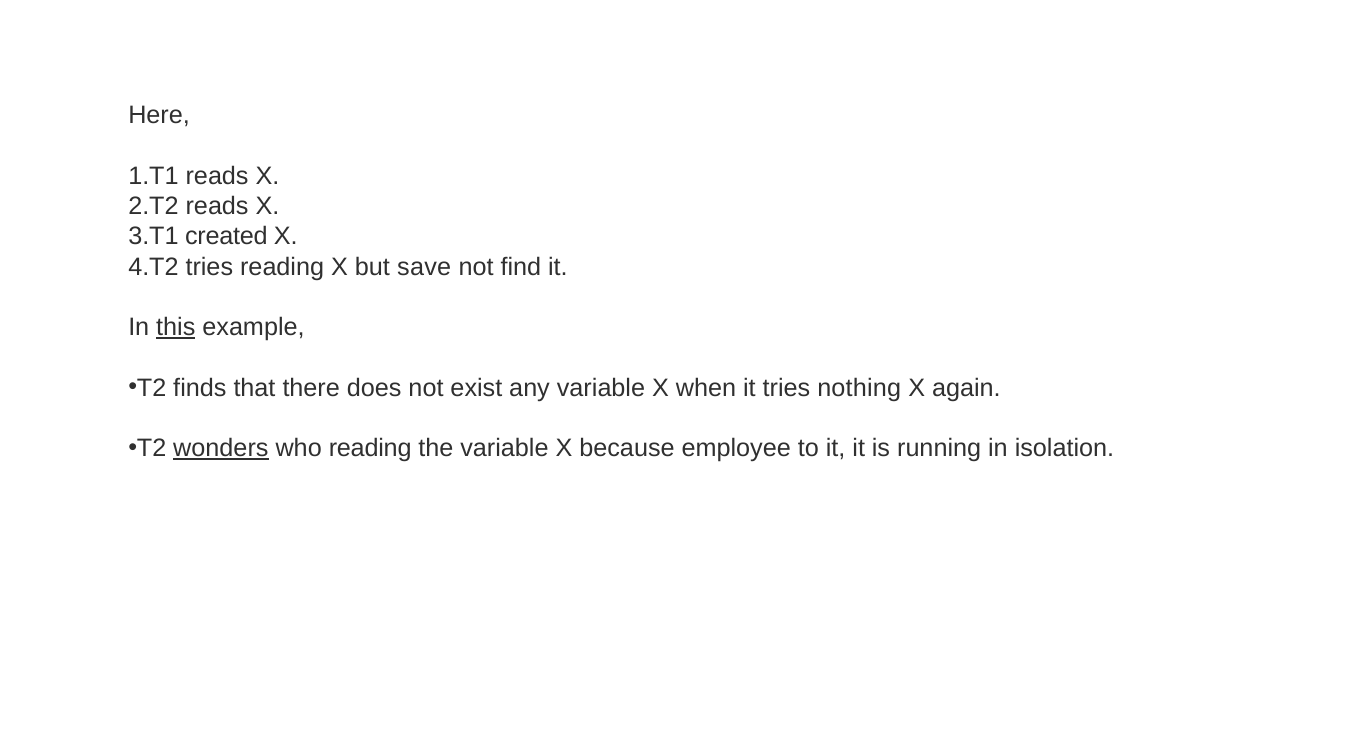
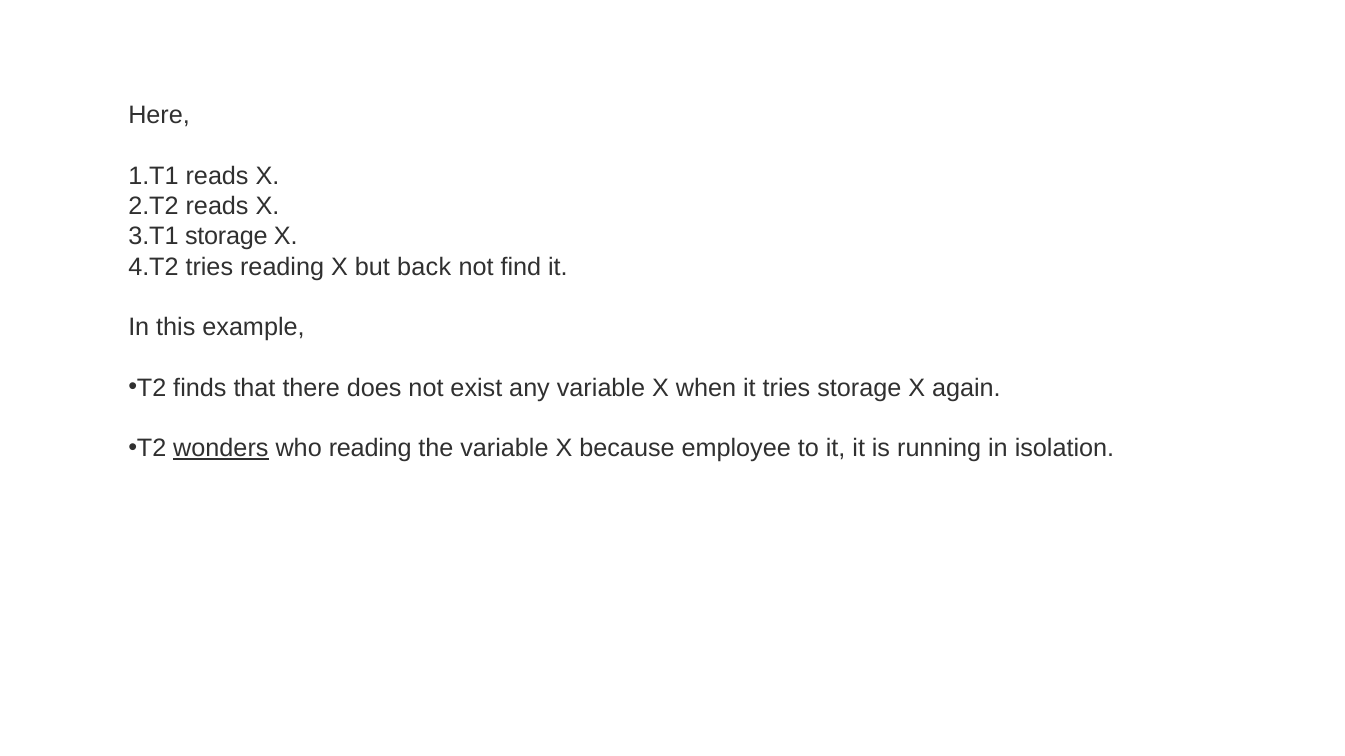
created at (226, 237): created -> storage
save: save -> back
this underline: present -> none
tries nothing: nothing -> storage
